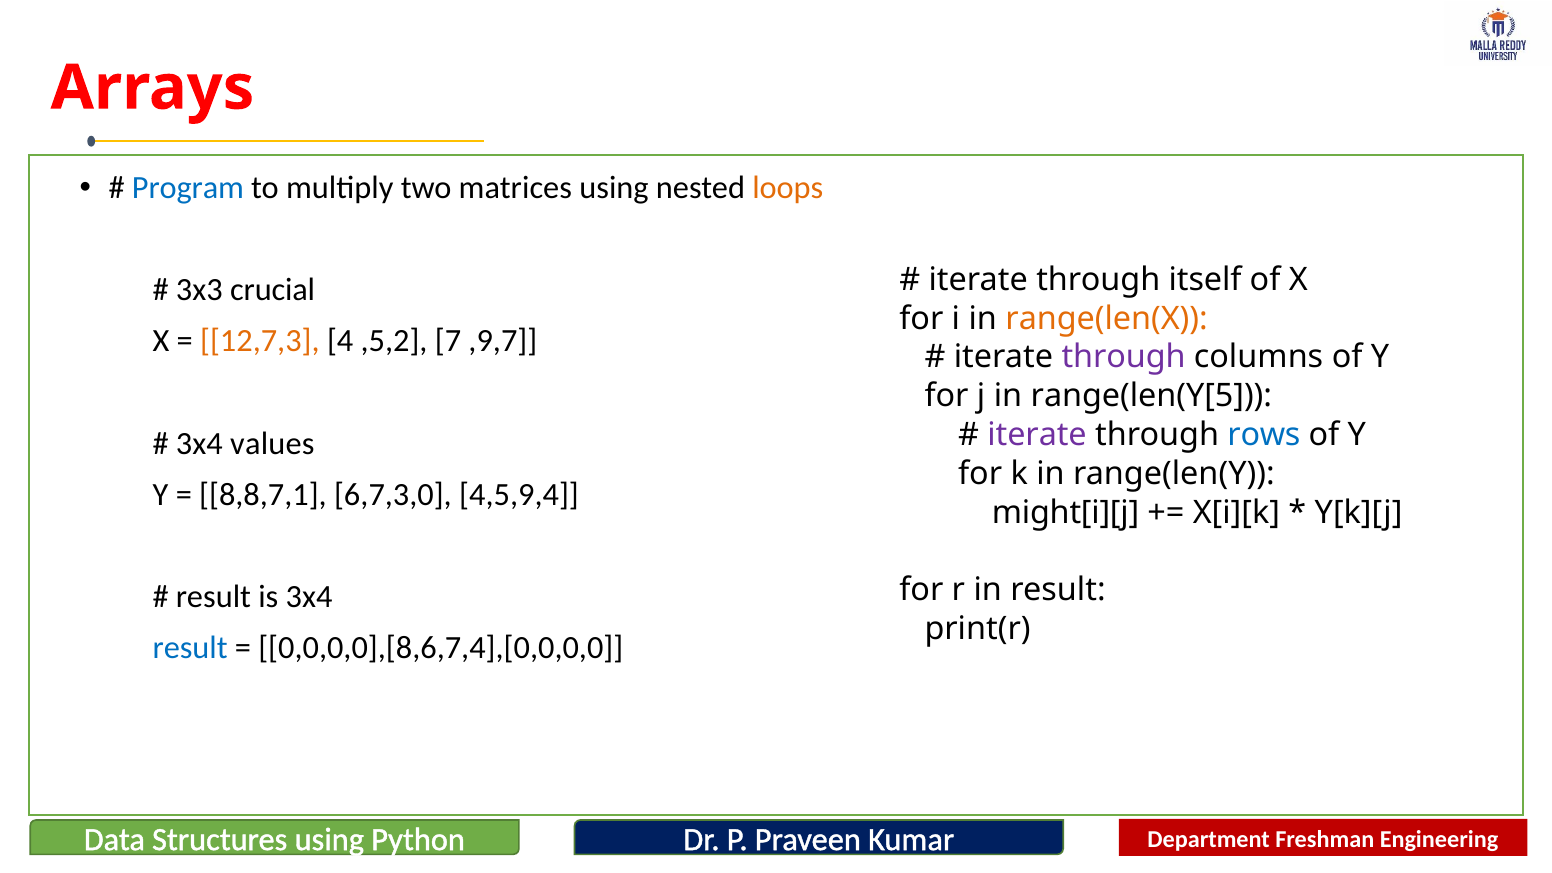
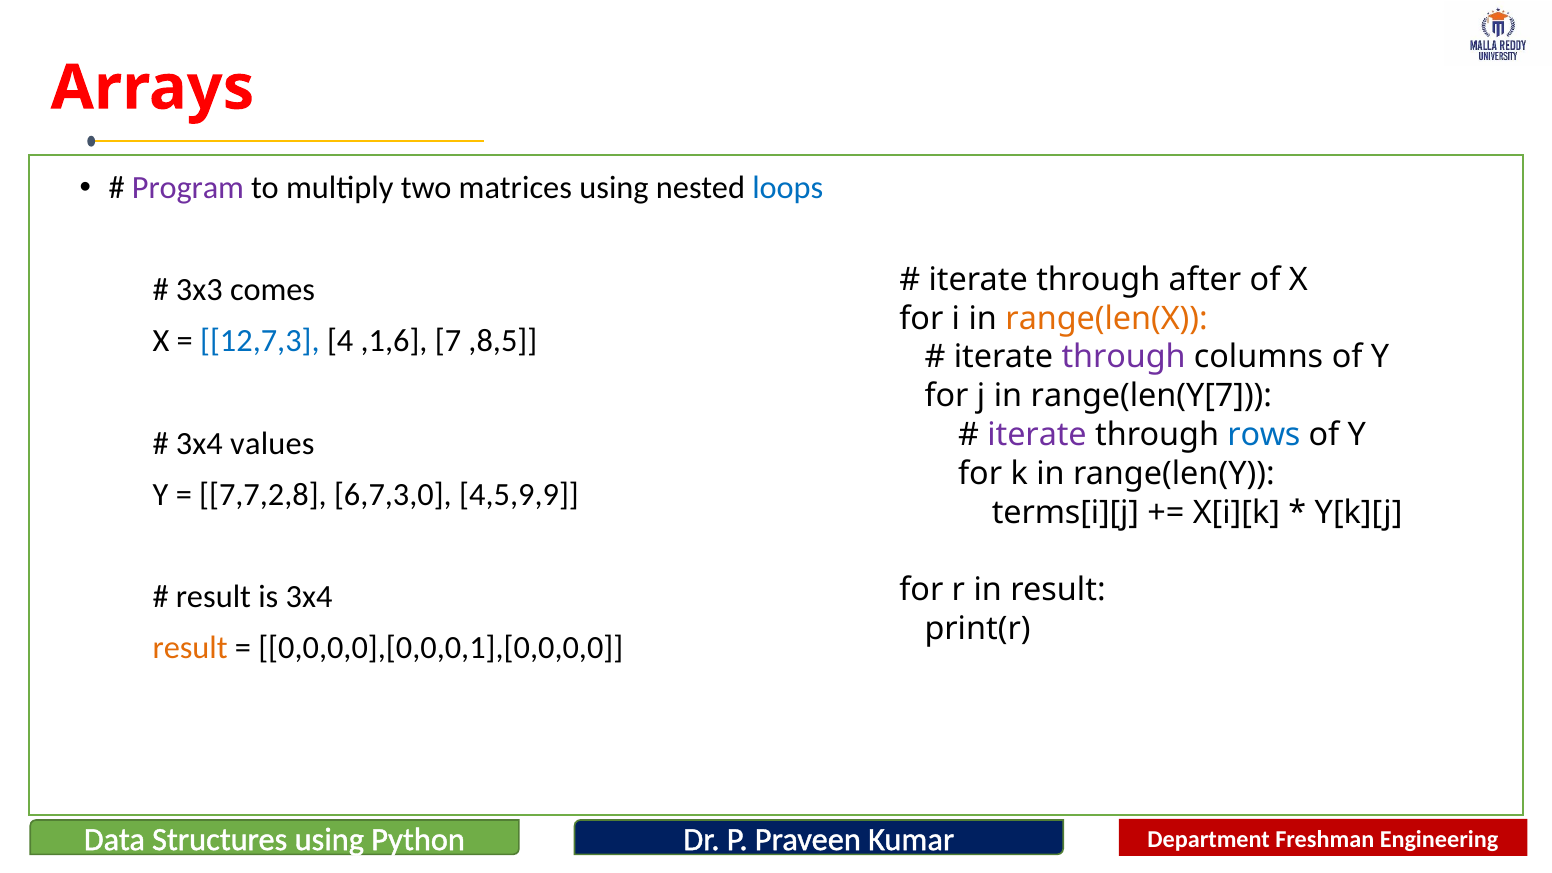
Program colour: blue -> purple
loops colour: orange -> blue
itself: itself -> after
crucial: crucial -> comes
12,7,3 colour: orange -> blue
,5,2: ,5,2 -> ,1,6
,9,7: ,9,7 -> ,8,5
range(len(Y[5: range(len(Y[5 -> range(len(Y[7
8,8,7,1: 8,8,7,1 -> 7,7,2,8
4,5,9,4: 4,5,9,4 -> 4,5,9,9
might[i][j: might[i][j -> terms[i][j
result at (190, 648) colour: blue -> orange
0,0,0,0],[8,6,7,4],[0,0,0,0: 0,0,0,0],[8,6,7,4],[0,0,0,0 -> 0,0,0,0],[0,0,0,1],[0,0,0,0
